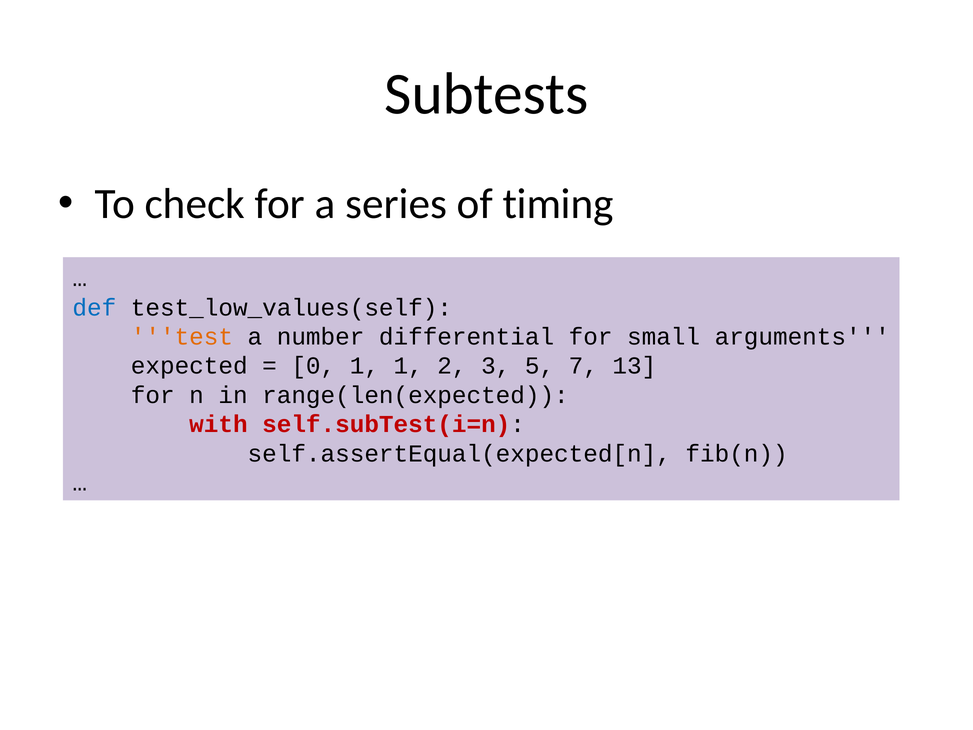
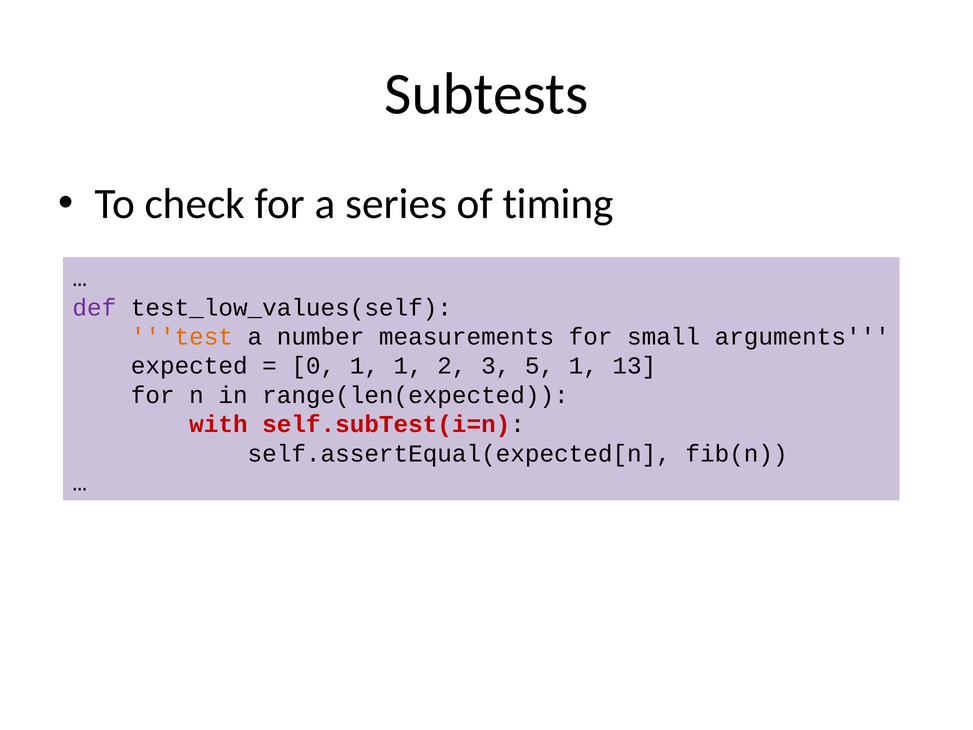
def colour: blue -> purple
differential: differential -> measurements
5 7: 7 -> 1
